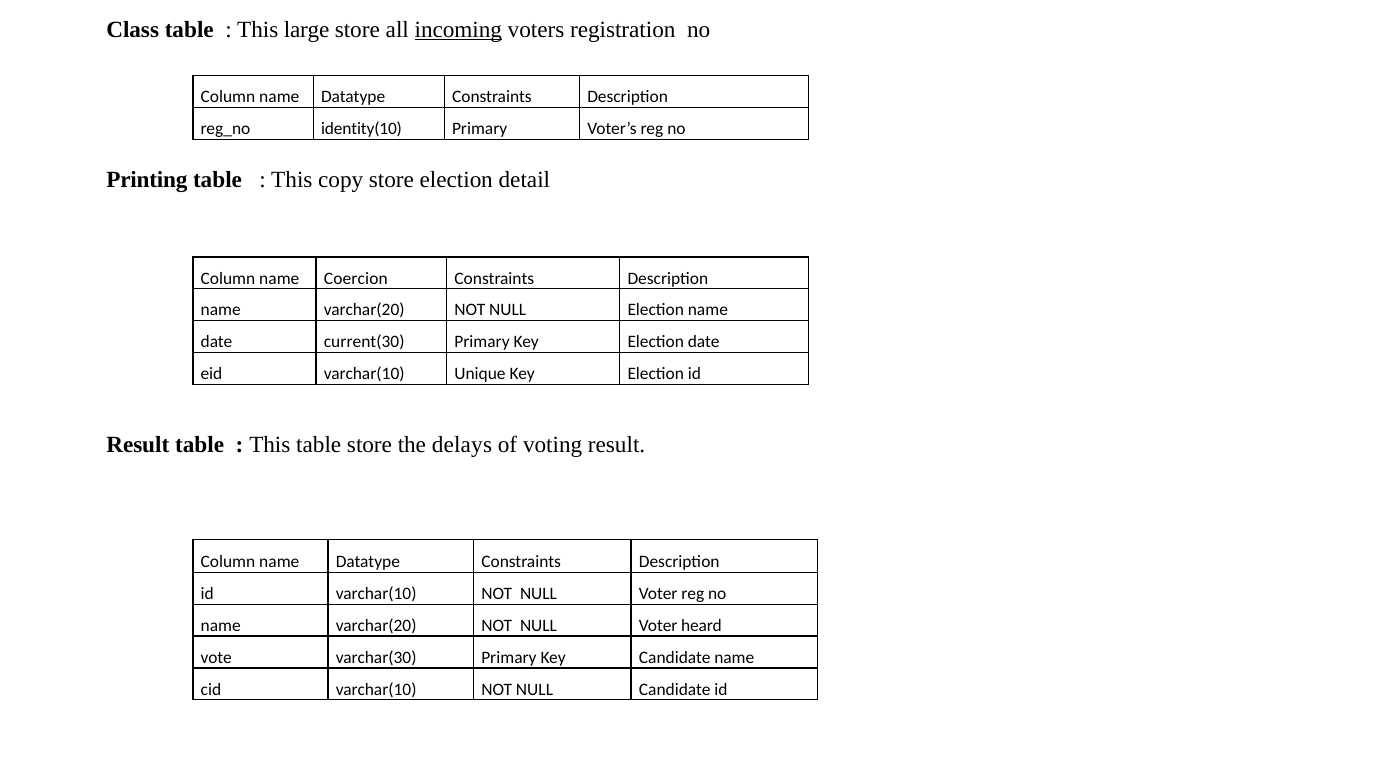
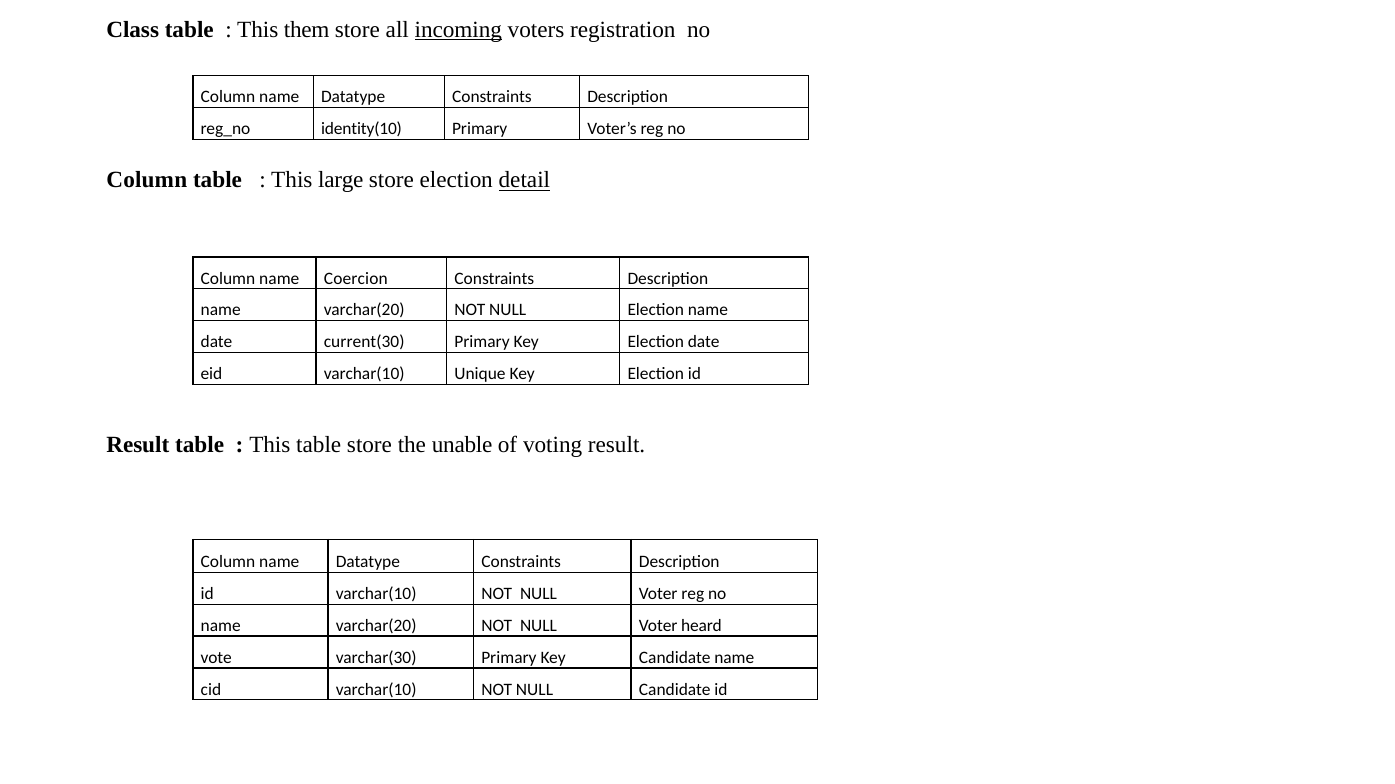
large: large -> them
Printing at (147, 180): Printing -> Column
copy: copy -> large
detail underline: none -> present
delays: delays -> unable
